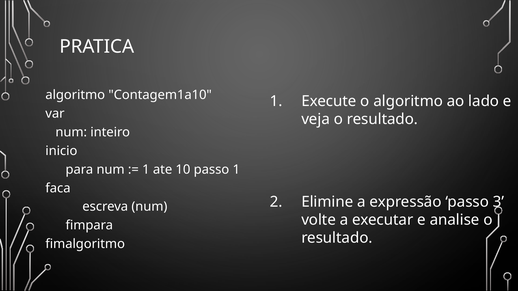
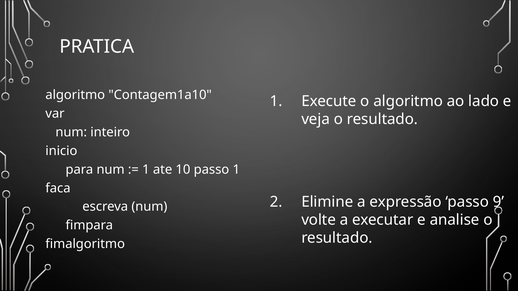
3: 3 -> 9
